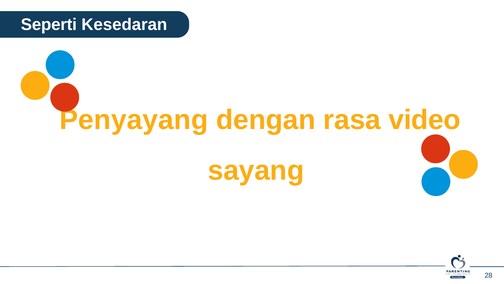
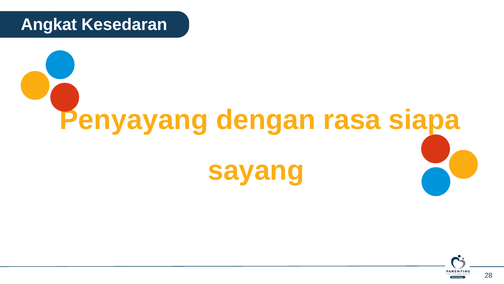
Seperti: Seperti -> Angkat
video: video -> siapa
